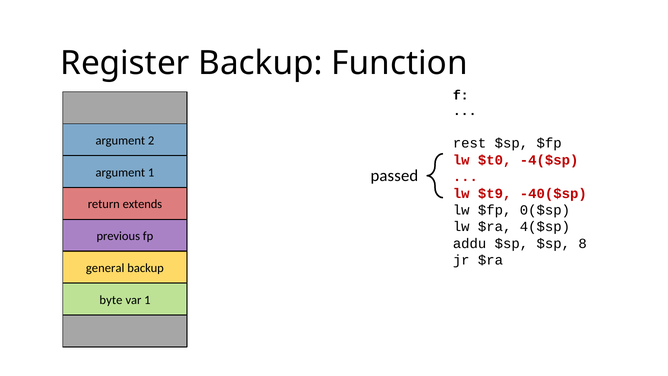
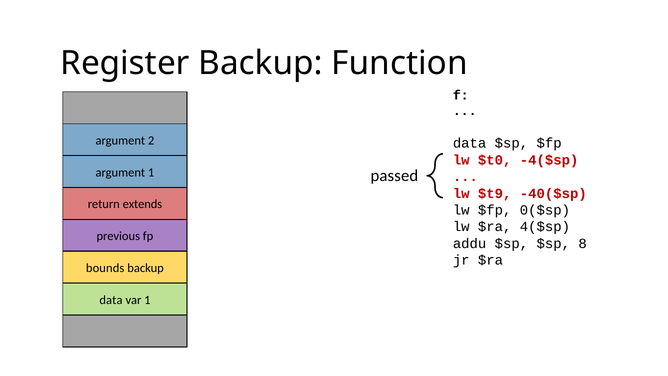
rest at (470, 143): rest -> data
general: general -> bounds
byte at (111, 300): byte -> data
